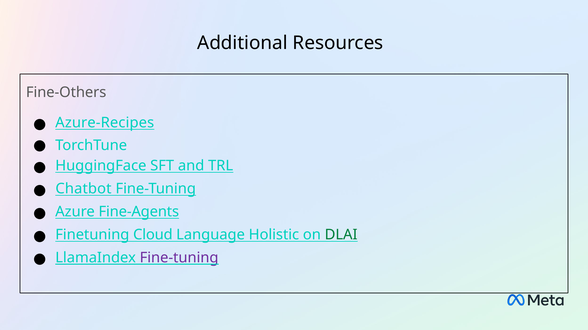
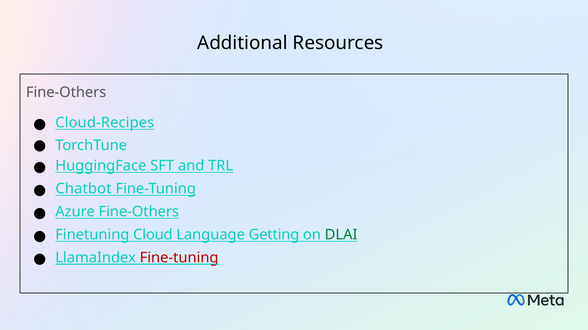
Azure-Recipes: Azure-Recipes -> Cloud-Recipes
Azure Fine-Agents: Fine-Agents -> Fine-Others
Holistic: Holistic -> Getting
Fine-tuning at (179, 258) colour: purple -> red
